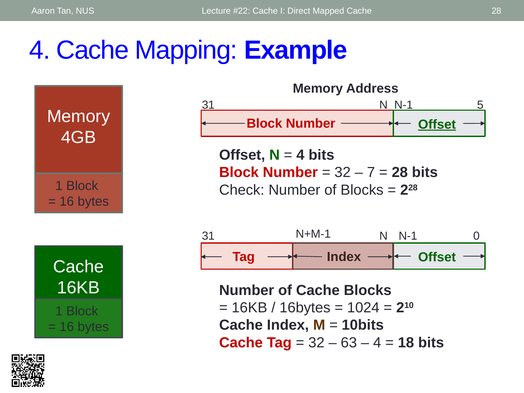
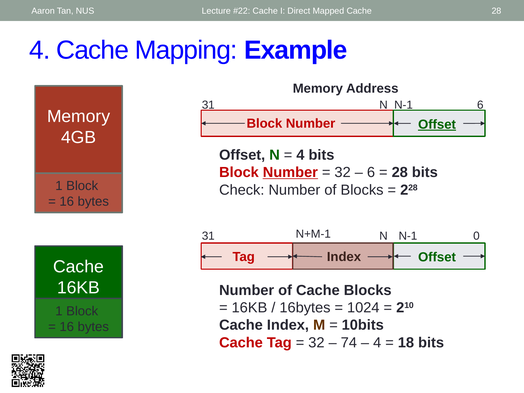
31 5: 5 -> 6
Number at (290, 172) underline: none -> present
7 at (371, 172): 7 -> 6
63: 63 -> 74
